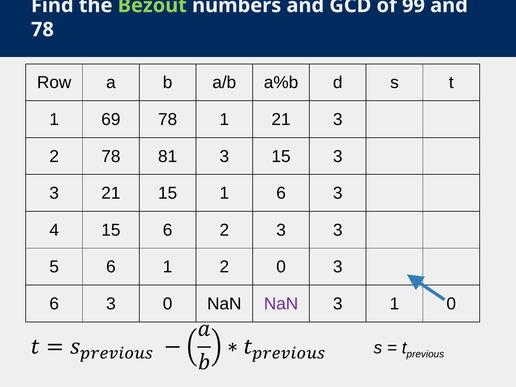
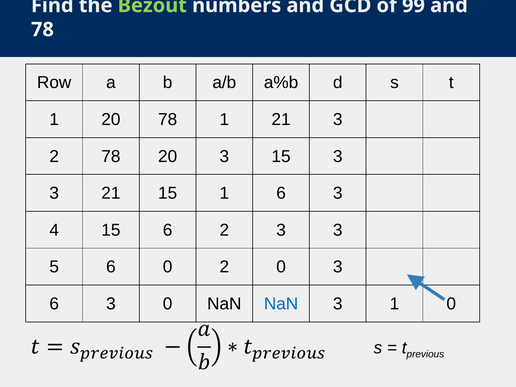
1 69: 69 -> 20
78 81: 81 -> 20
6 1: 1 -> 0
NaN at (281, 304) colour: purple -> blue
